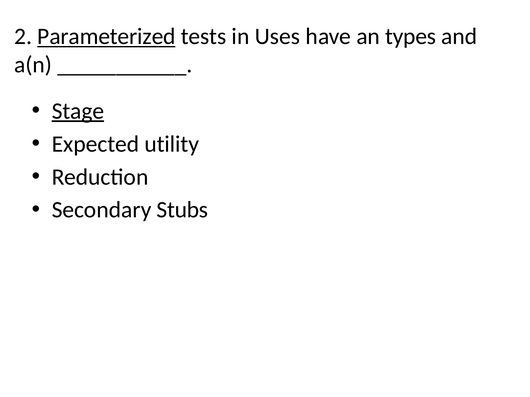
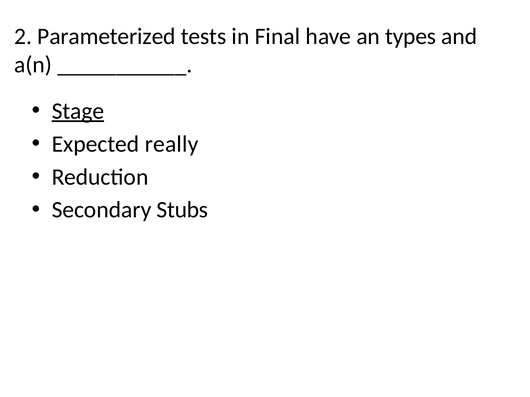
Parameterized underline: present -> none
Uses: Uses -> Final
utility: utility -> really
